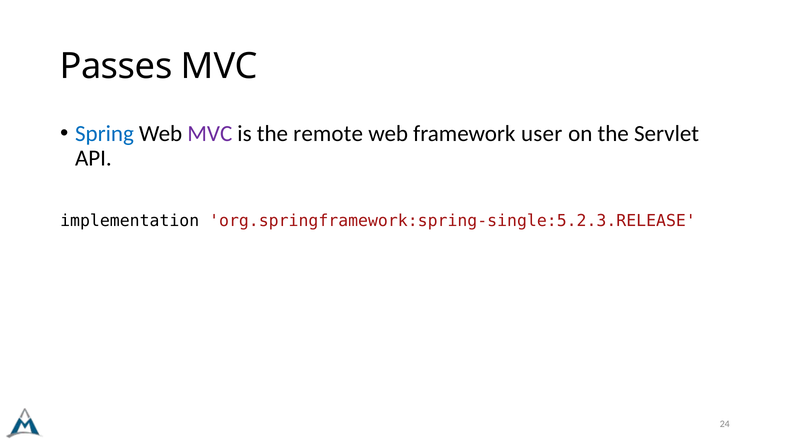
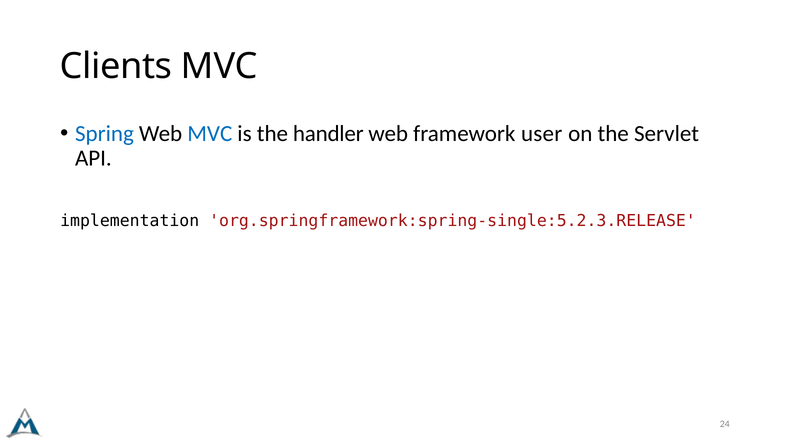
Passes: Passes -> Clients
MVC at (210, 134) colour: purple -> blue
remote: remote -> handler
